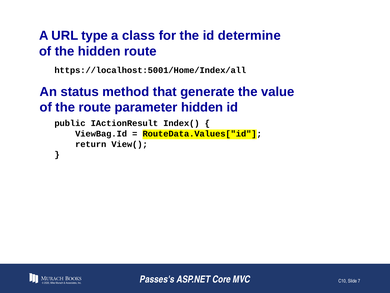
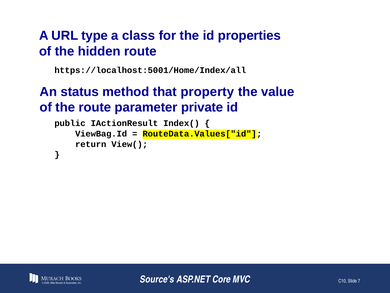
determine: determine -> properties
generate: generate -> property
parameter hidden: hidden -> private
Passes's: Passes's -> Source's
